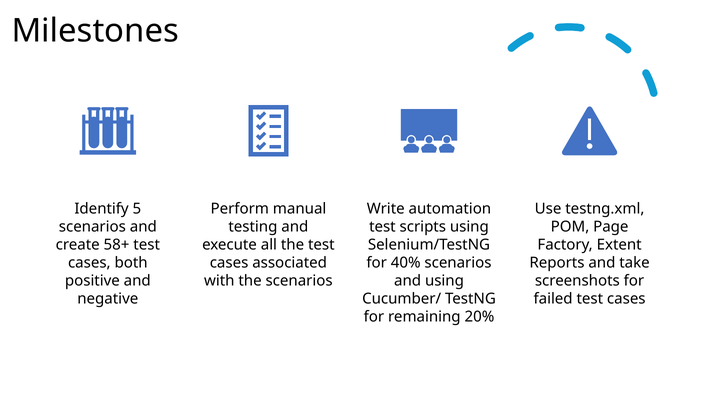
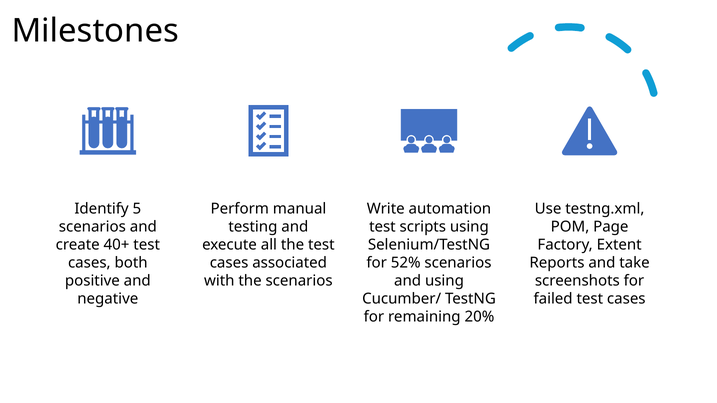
58+: 58+ -> 40+
40%: 40% -> 52%
